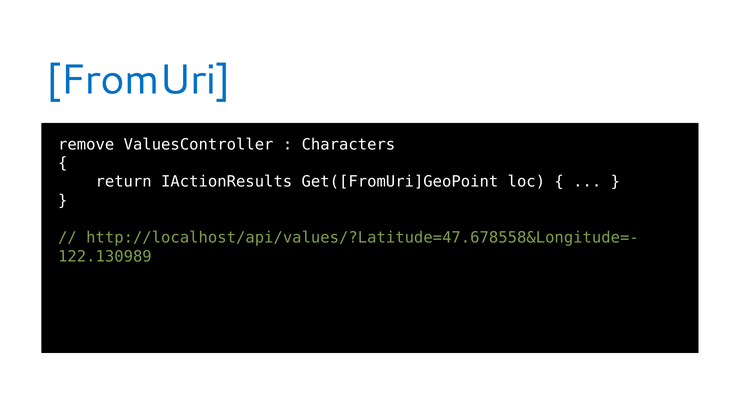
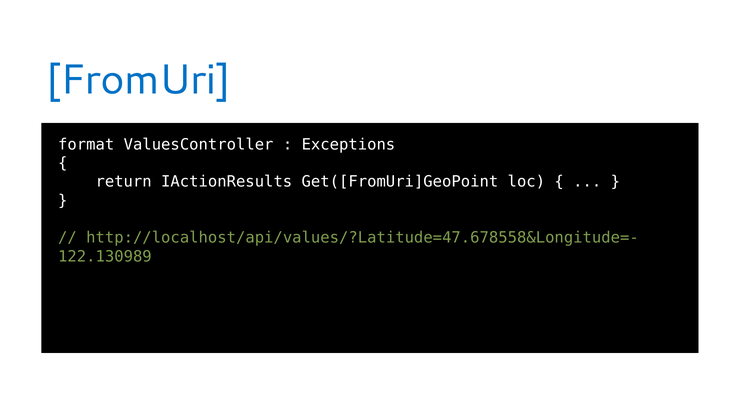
remove: remove -> format
Characters: Characters -> Exceptions
